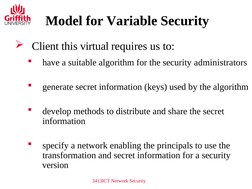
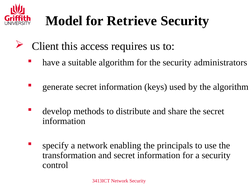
Variable: Variable -> Retrieve
virtual: virtual -> access
version: version -> control
